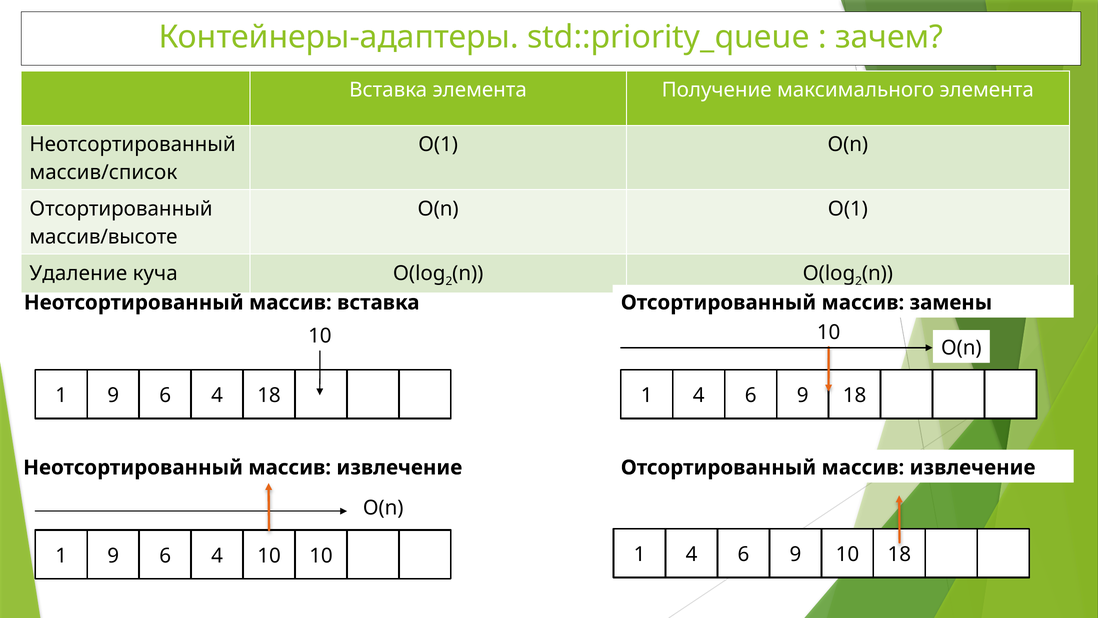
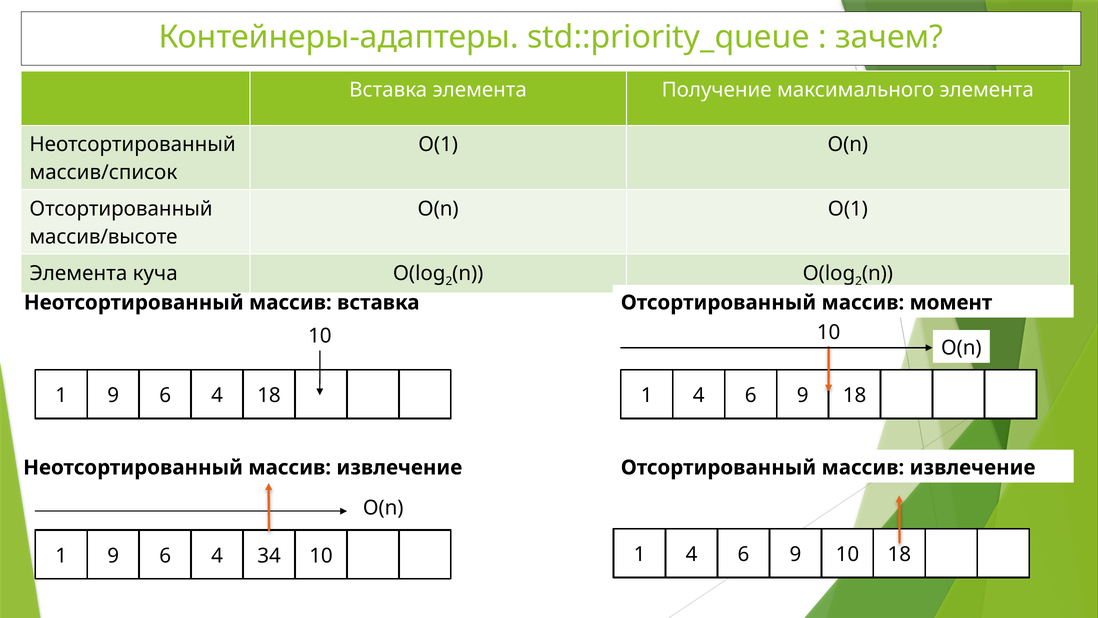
Удаление at (78, 273): Удаление -> Элемента
замены: замены -> момент
4 10: 10 -> 34
